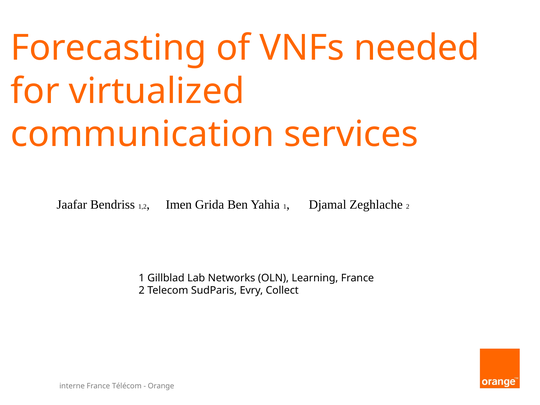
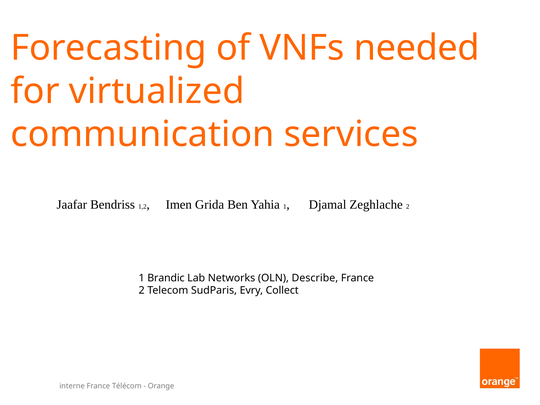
Gillblad: Gillblad -> Brandic
Learning: Learning -> Describe
